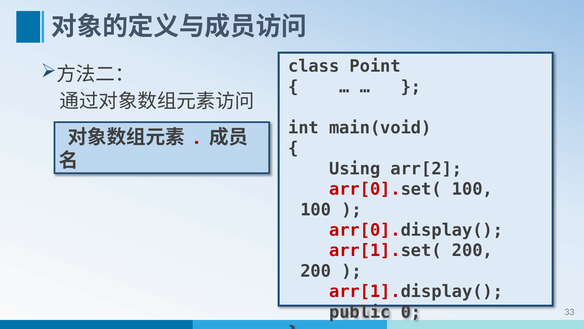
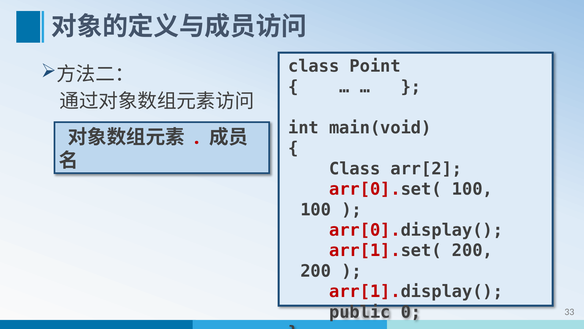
Using at (355, 169): Using -> Class
